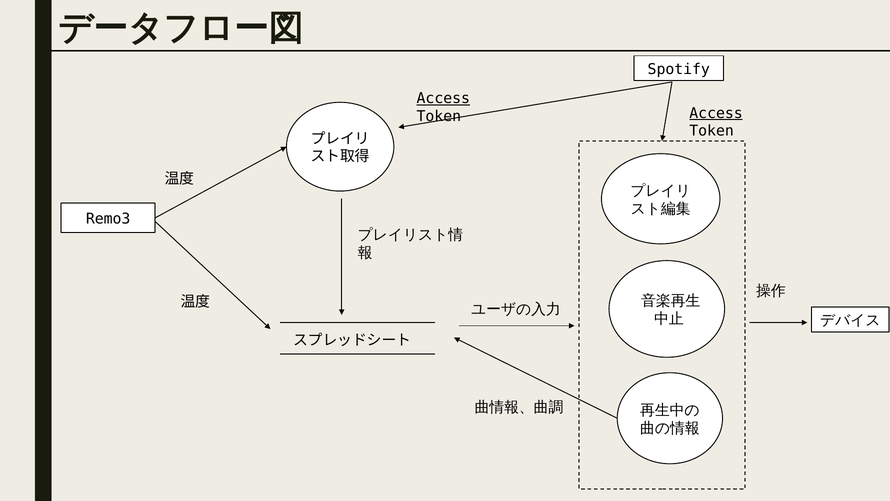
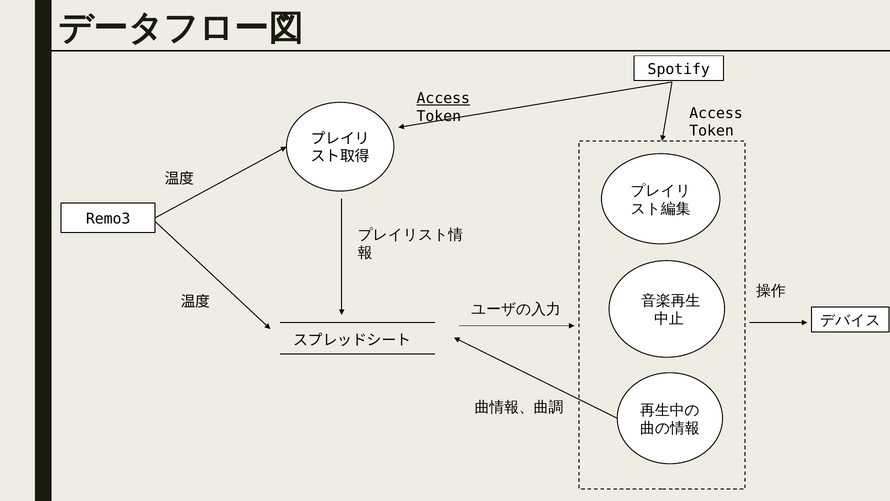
Access at (716, 113) underline: present -> none
